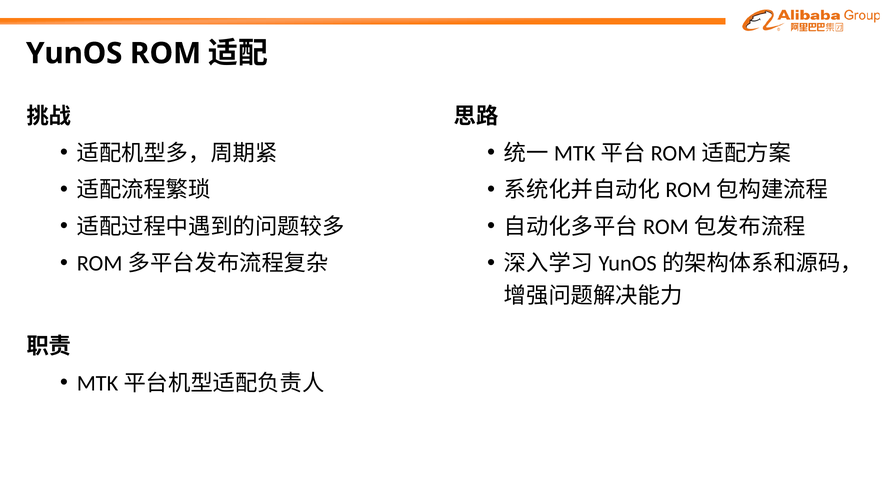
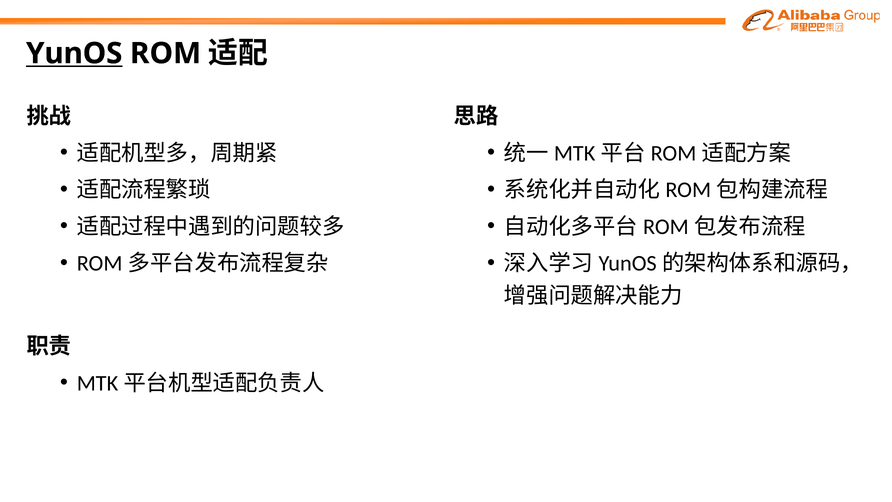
YunOS underline: none -> present
